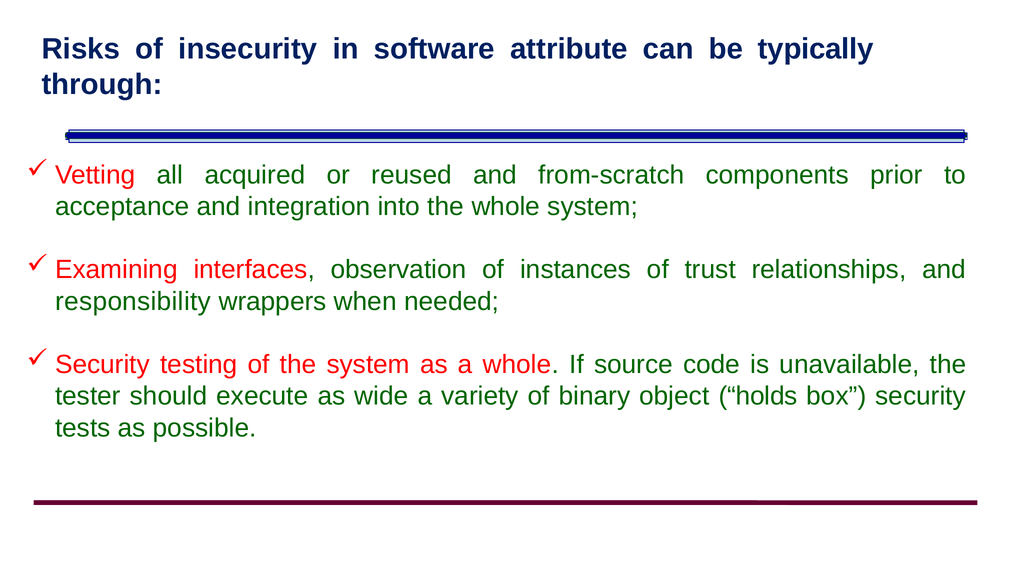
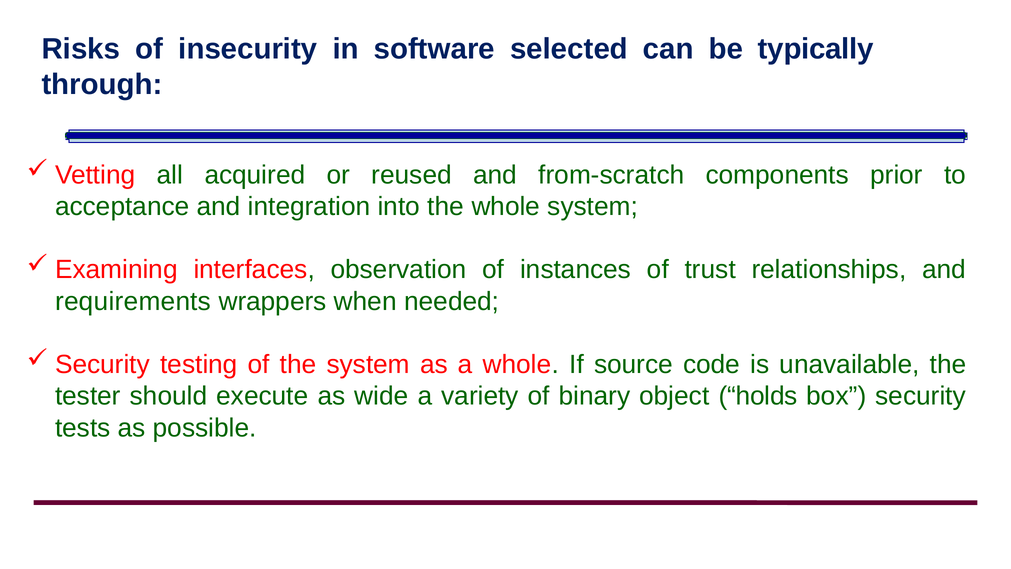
attribute: attribute -> selected
responsibility: responsibility -> requirements
